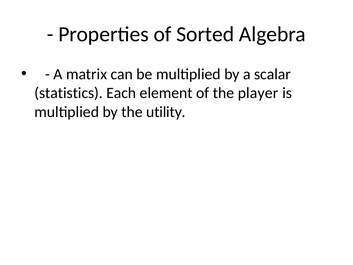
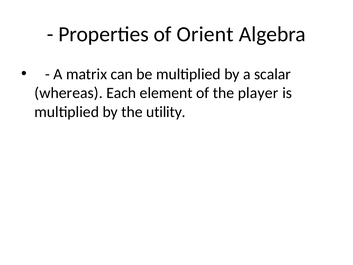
Sorted: Sorted -> Orient
statistics: statistics -> whereas
